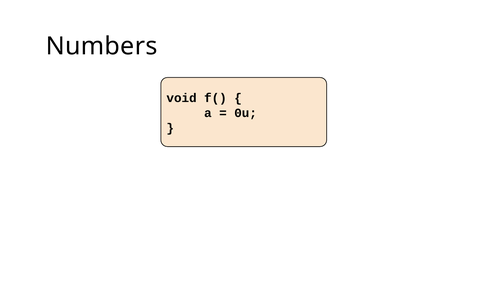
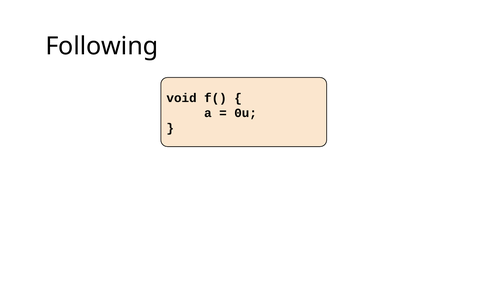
Numbers: Numbers -> Following
